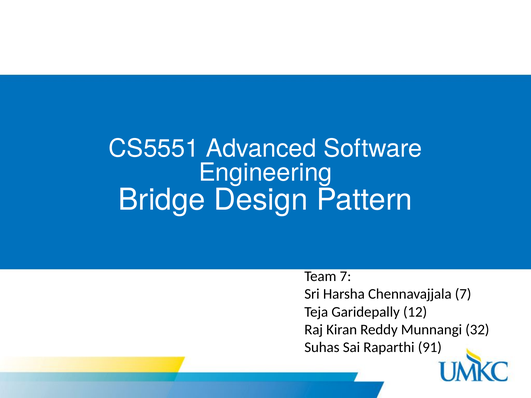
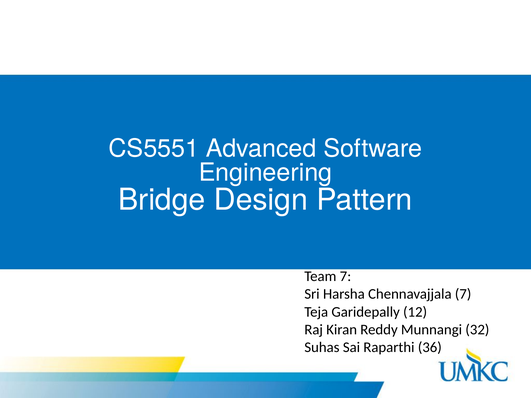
91: 91 -> 36
